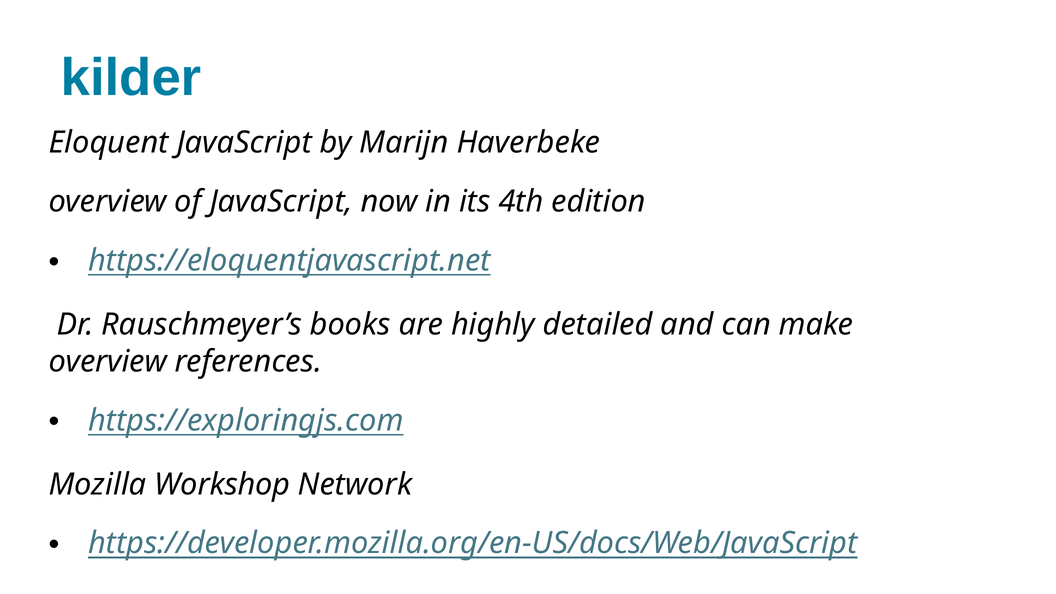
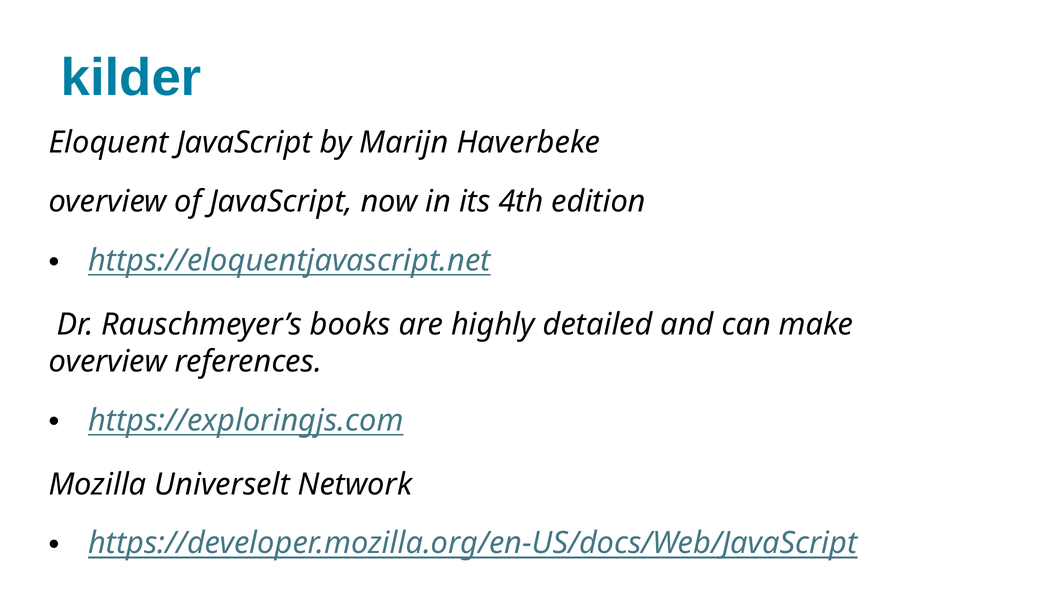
Workshop: Workshop -> Universelt
